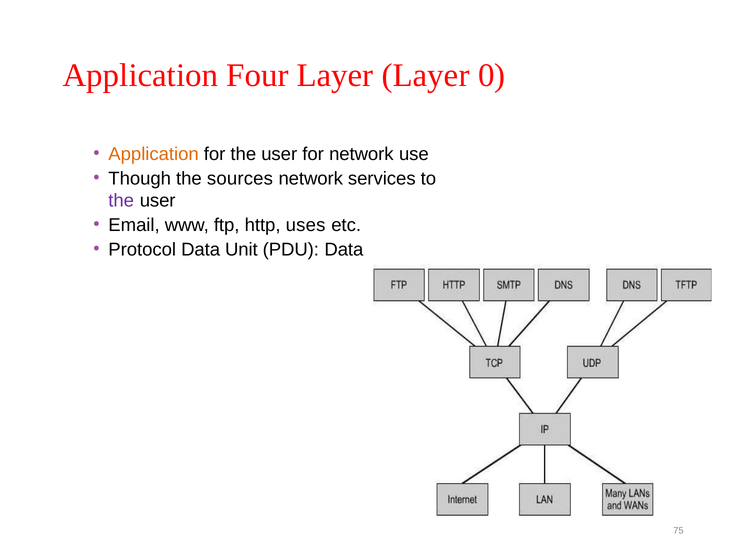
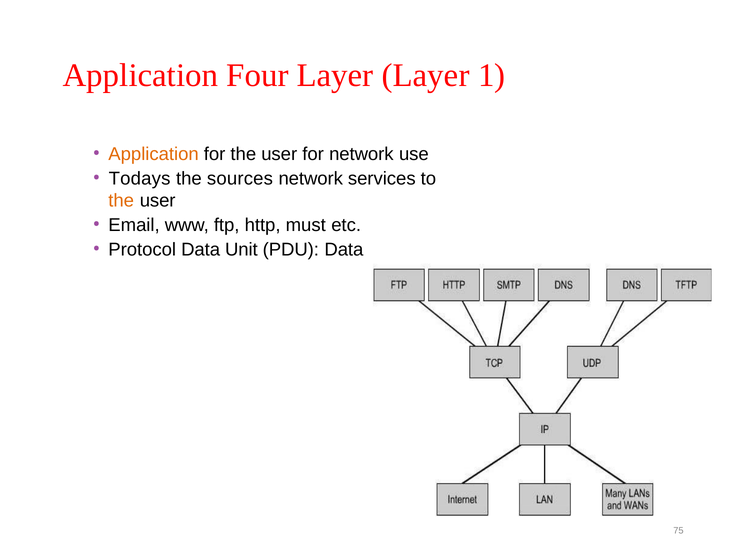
0: 0 -> 1
Though: Though -> Todays
the at (121, 201) colour: purple -> orange
uses: uses -> must
